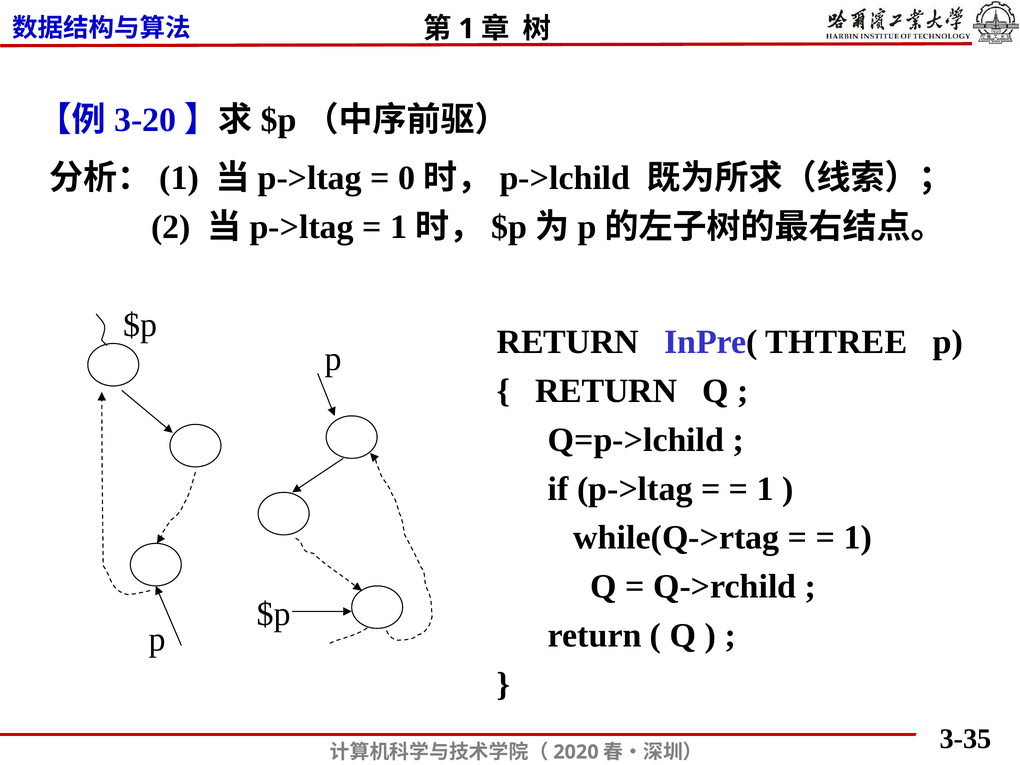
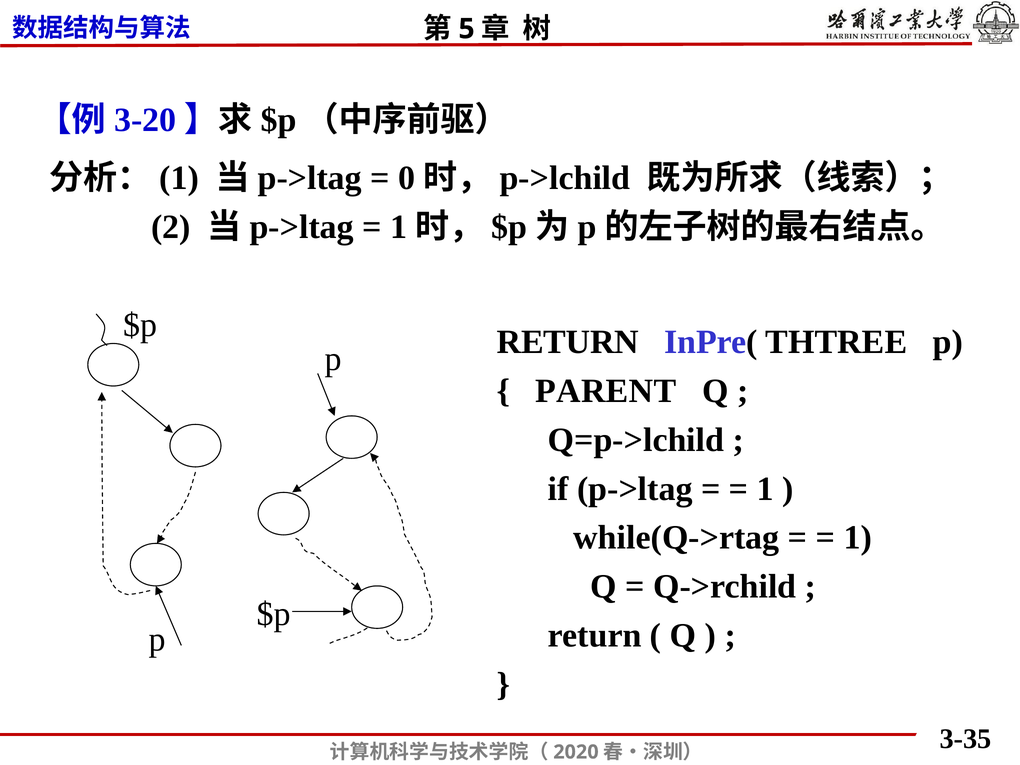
1 at (467, 29): 1 -> 5
RETURN at (606, 391): RETURN -> PARENT
